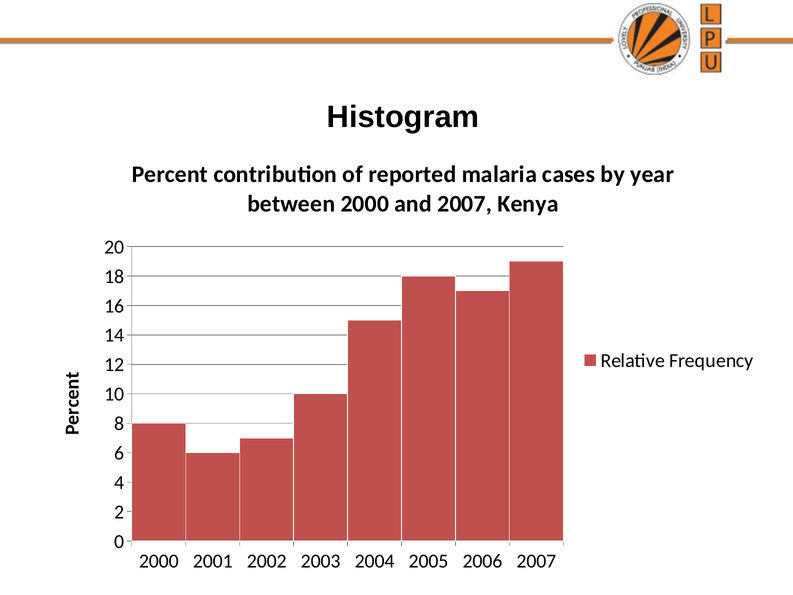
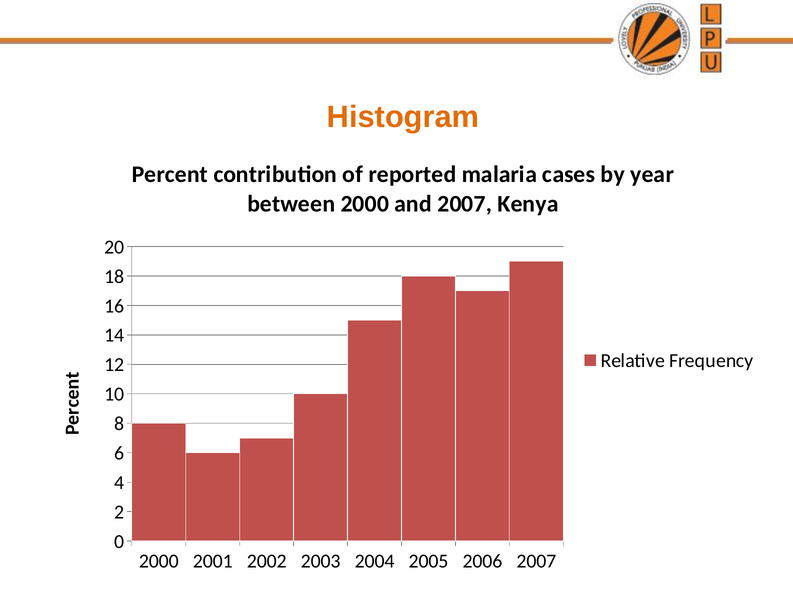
Histogram colour: black -> orange
